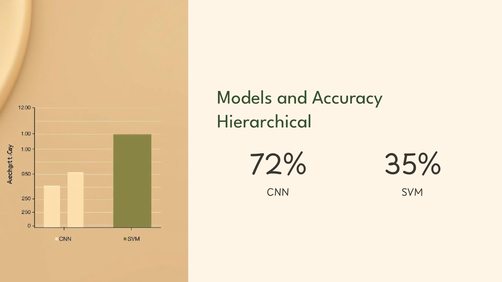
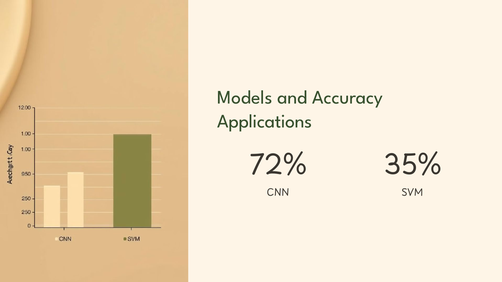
Hierarchical: Hierarchical -> Applications
